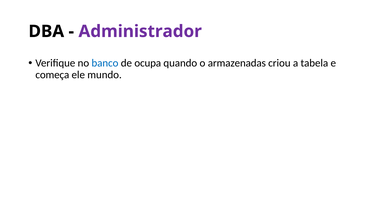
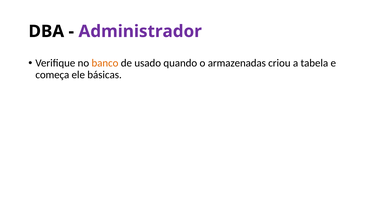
banco colour: blue -> orange
ocupa: ocupa -> usado
mundo: mundo -> básicas
